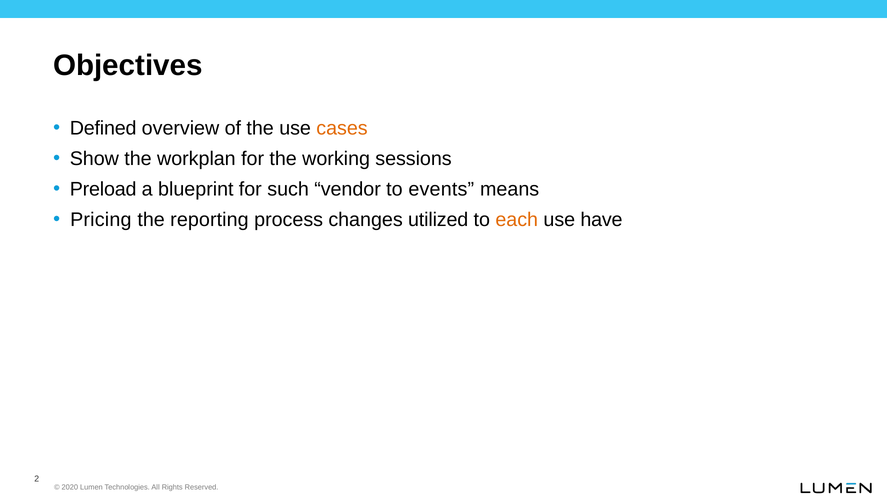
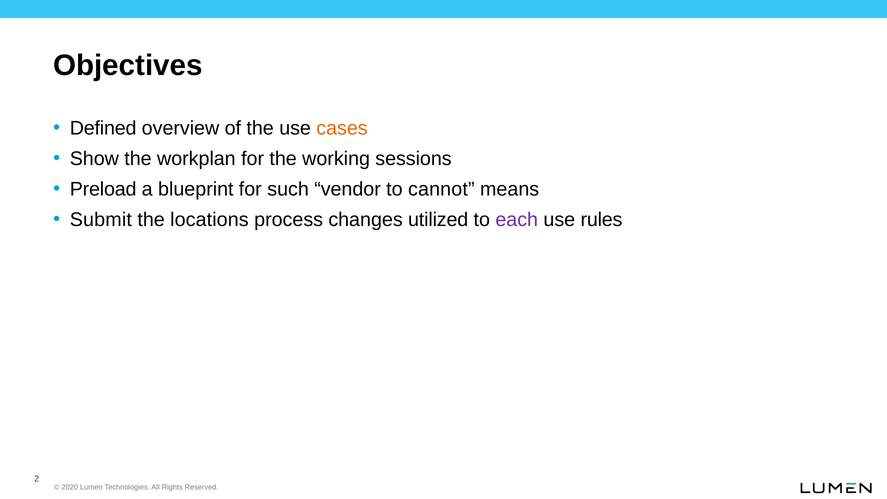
events: events -> cannot
Pricing: Pricing -> Submit
reporting: reporting -> locations
each colour: orange -> purple
have: have -> rules
